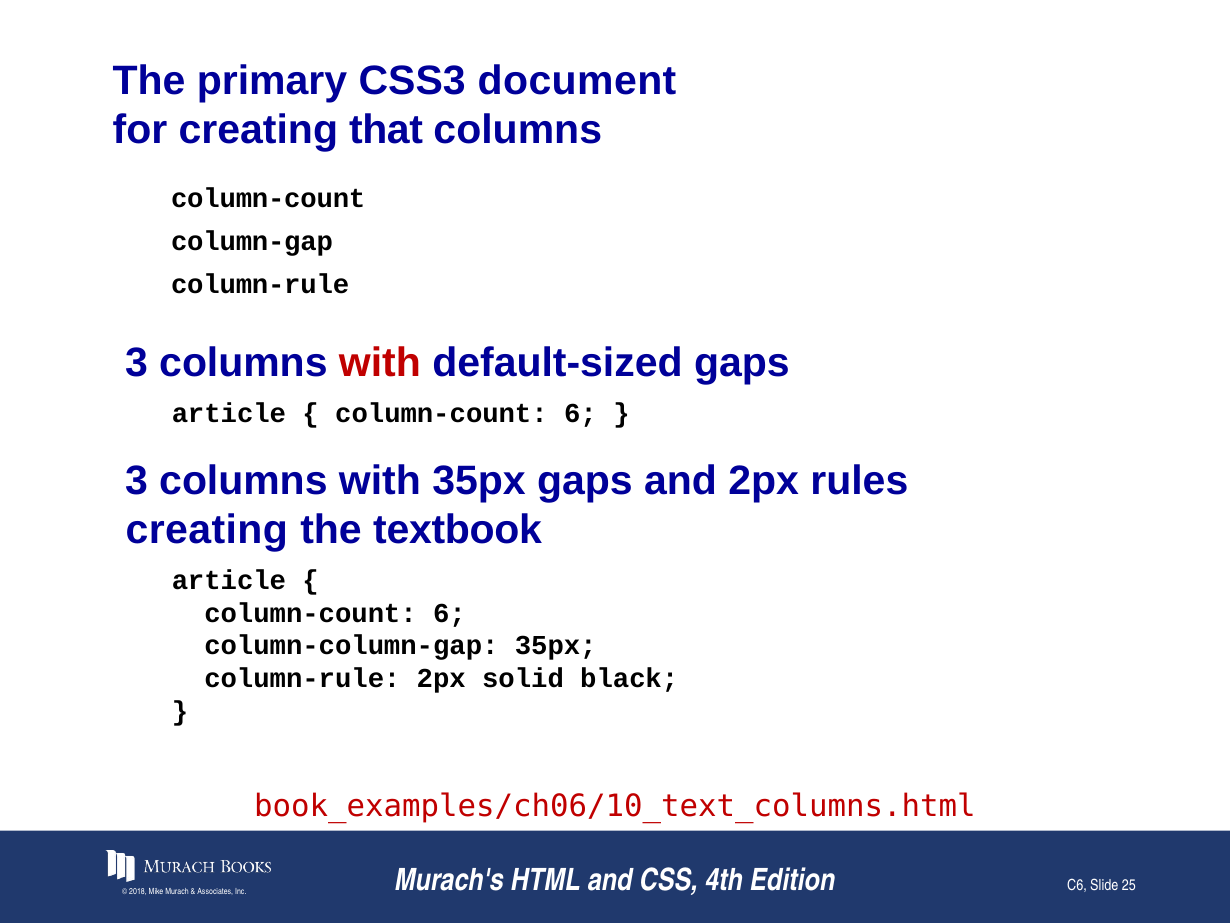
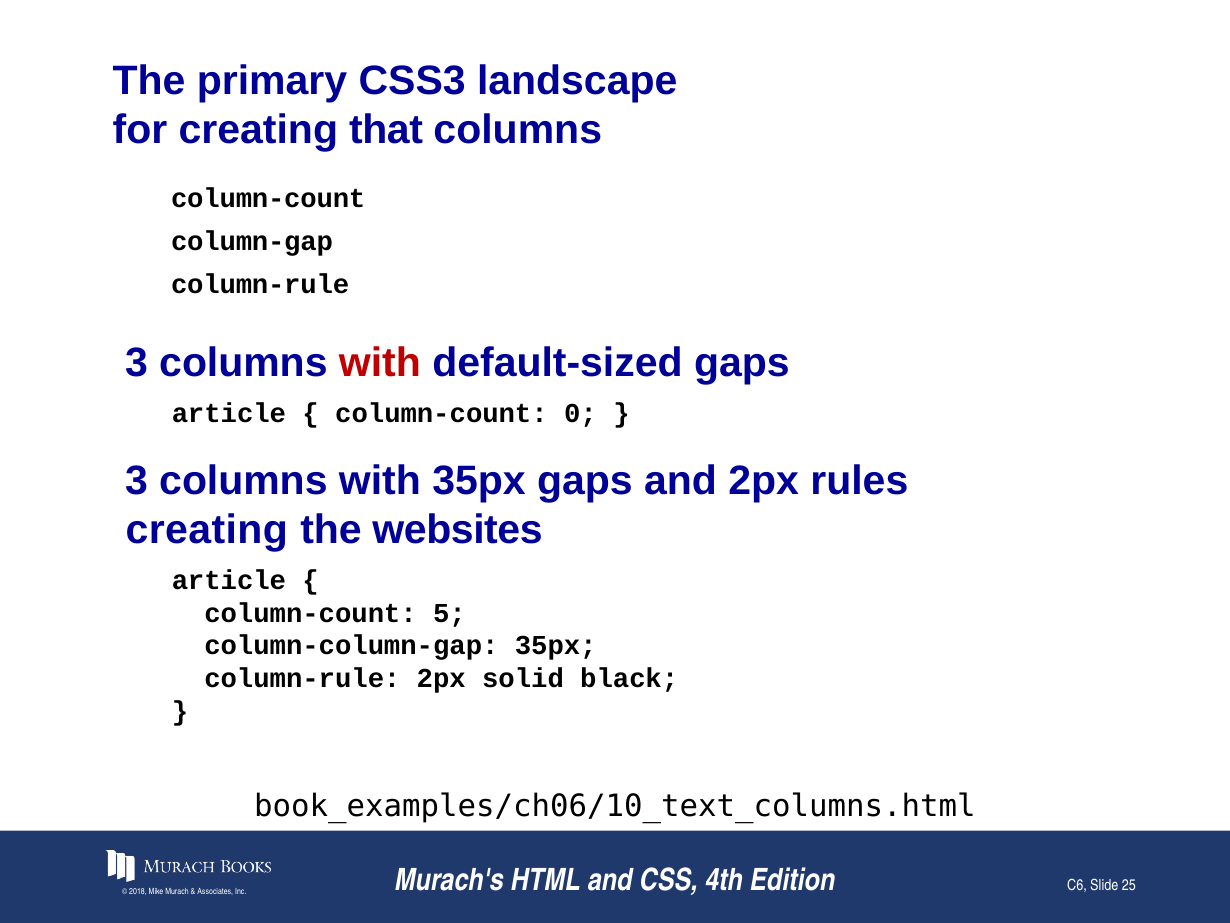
document: document -> landscape
6 at (580, 413): 6 -> 0
textbook: textbook -> websites
6 at (449, 613): 6 -> 5
book_examples/ch06/10_text_columns.html colour: red -> black
